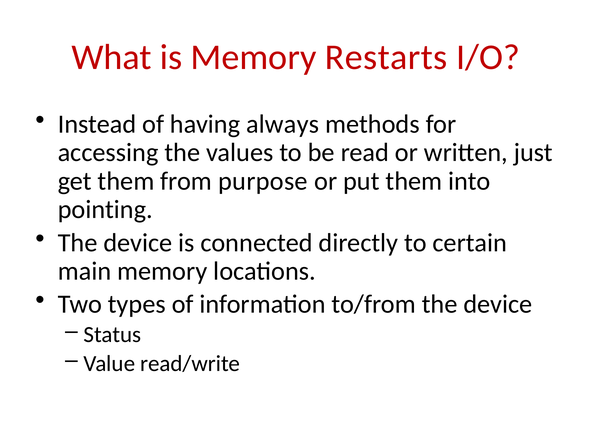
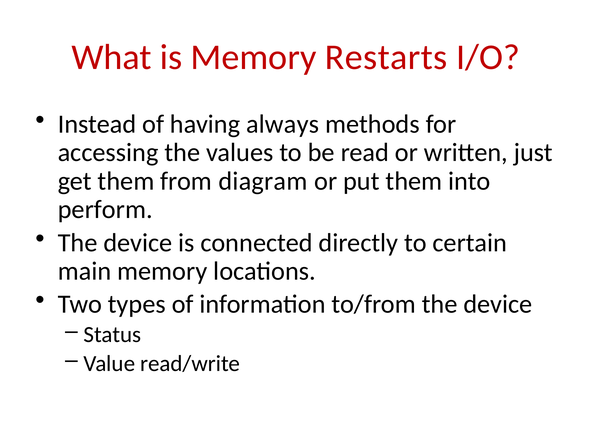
purpose: purpose -> diagram
pointing: pointing -> perform
